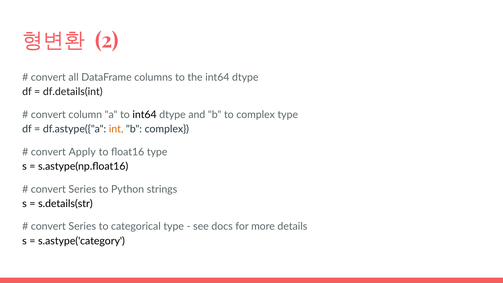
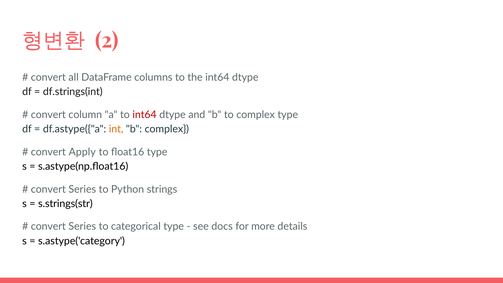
df.details(int: df.details(int -> df.strings(int
int64 at (145, 115) colour: black -> red
s.details(str: s.details(str -> s.strings(str
